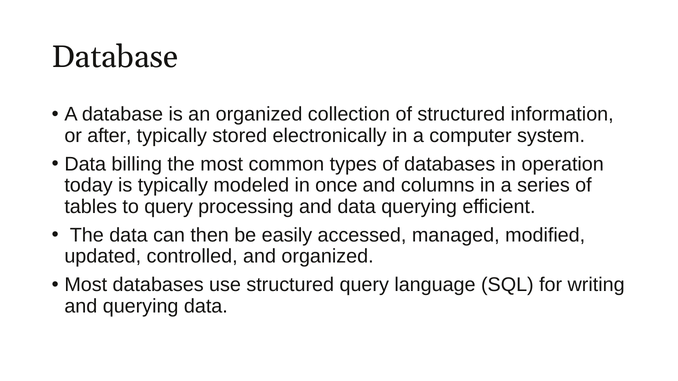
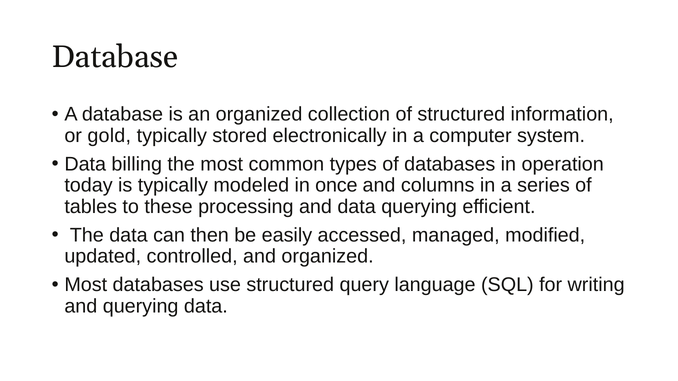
after: after -> gold
to query: query -> these
